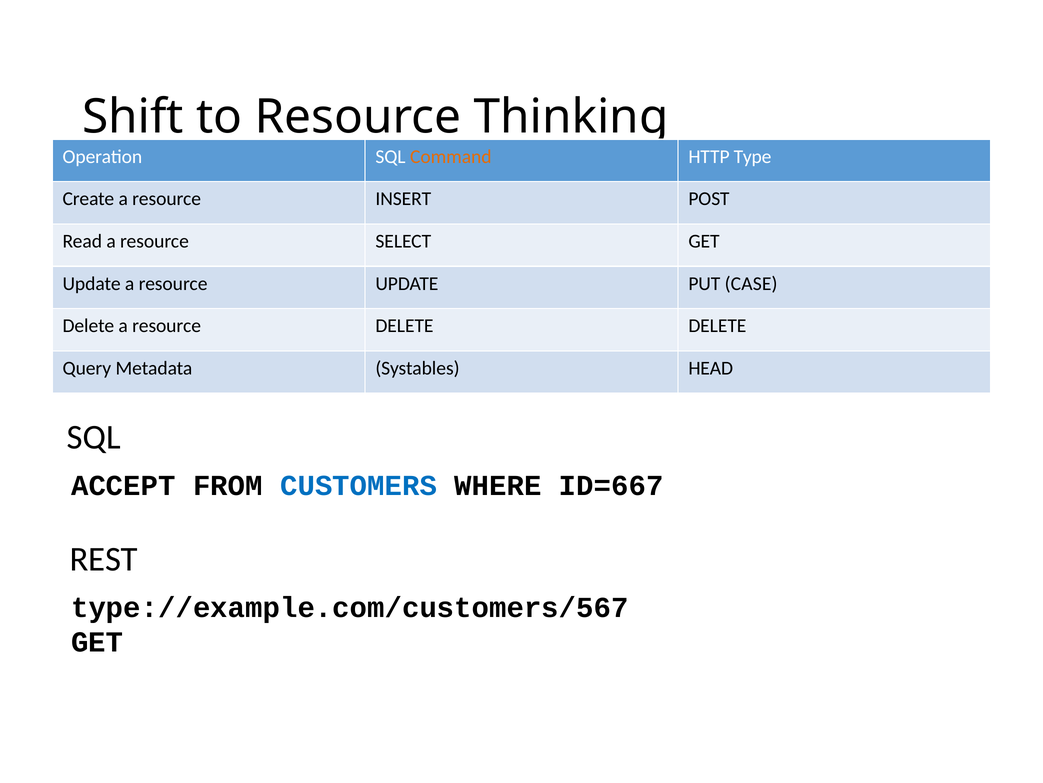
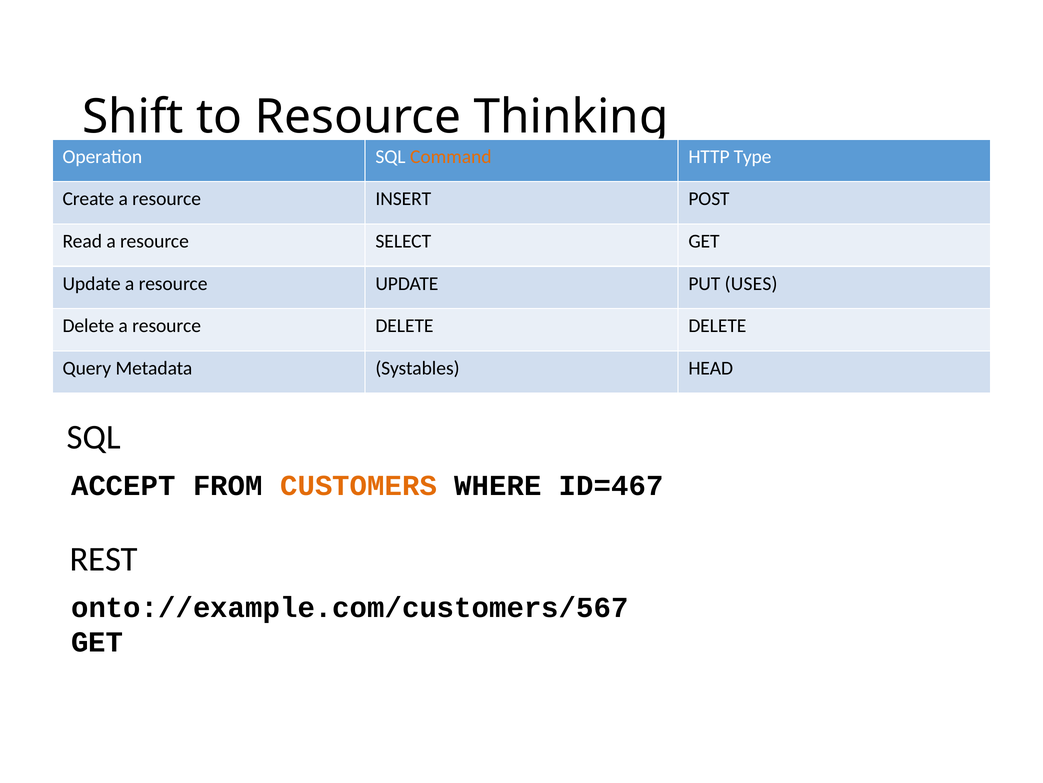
CASE: CASE -> USES
CUSTOMERS colour: blue -> orange
ID=667: ID=667 -> ID=467
type://example.com/customers/567: type://example.com/customers/567 -> onto://example.com/customers/567
